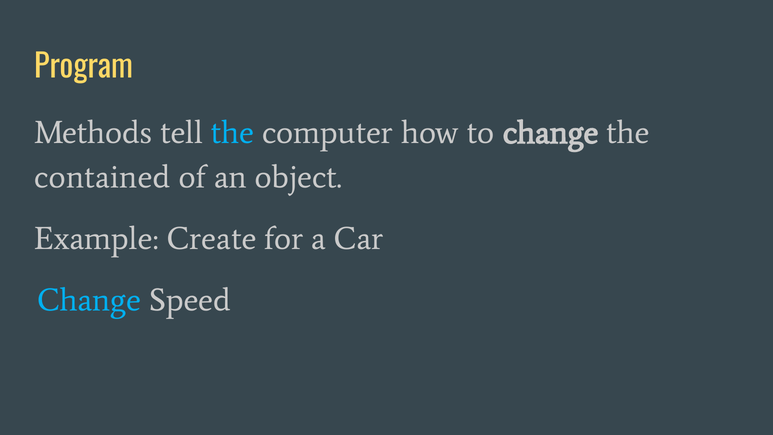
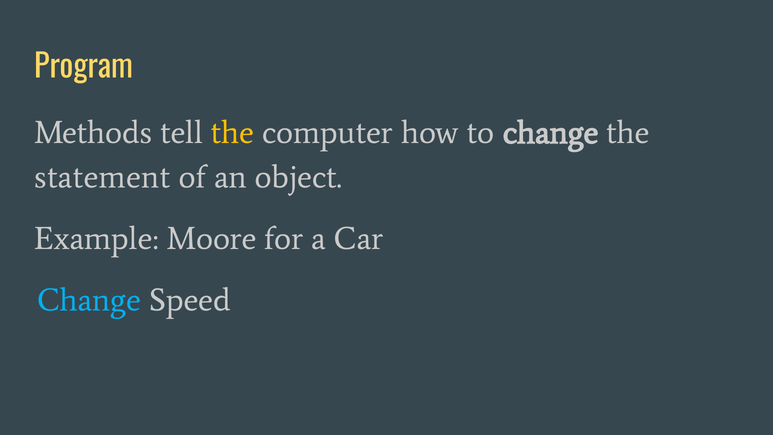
the at (233, 133) colour: light blue -> yellow
contained: contained -> statement
Create: Create -> Moore
